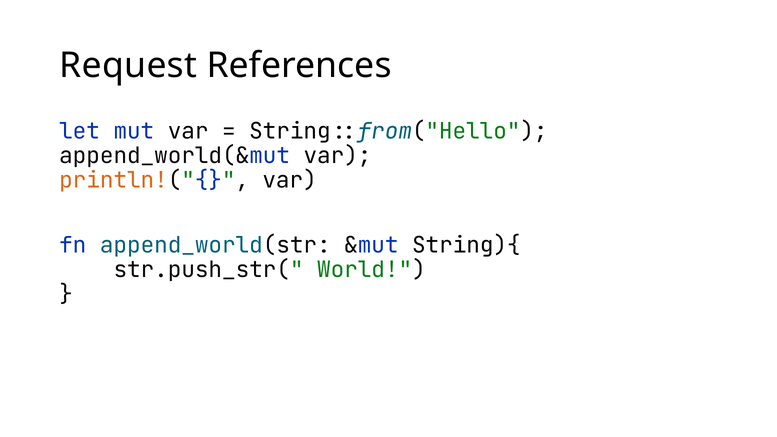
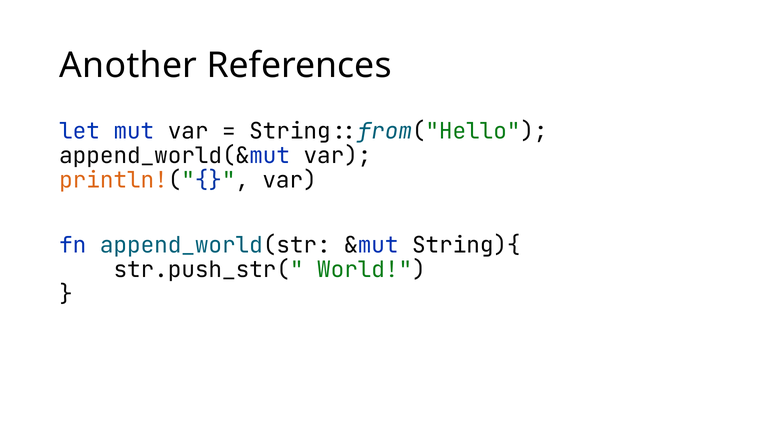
Request: Request -> Another
